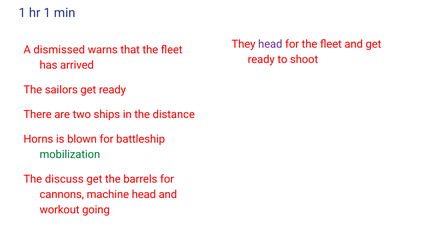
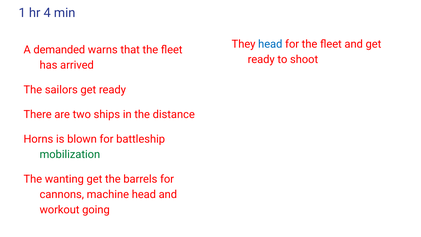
hr 1: 1 -> 4
head at (270, 44) colour: purple -> blue
dismissed: dismissed -> demanded
discuss: discuss -> wanting
